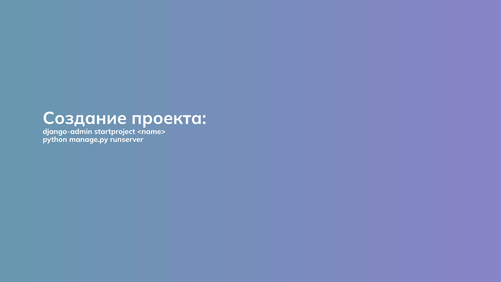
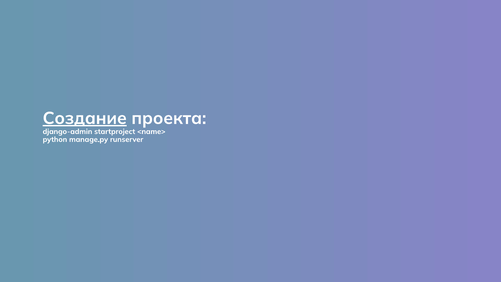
Создание underline: none -> present
